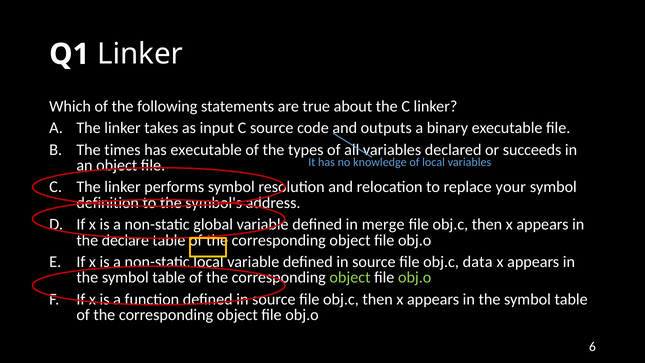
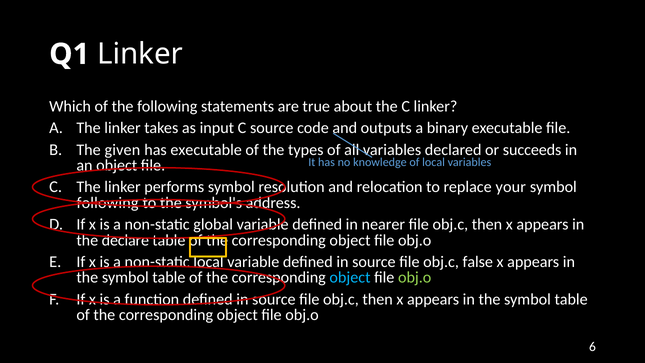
times: times -> given
definition at (108, 203): definition -> following
merge: merge -> nearer
data: data -> false
object at (350, 277) colour: light green -> light blue
